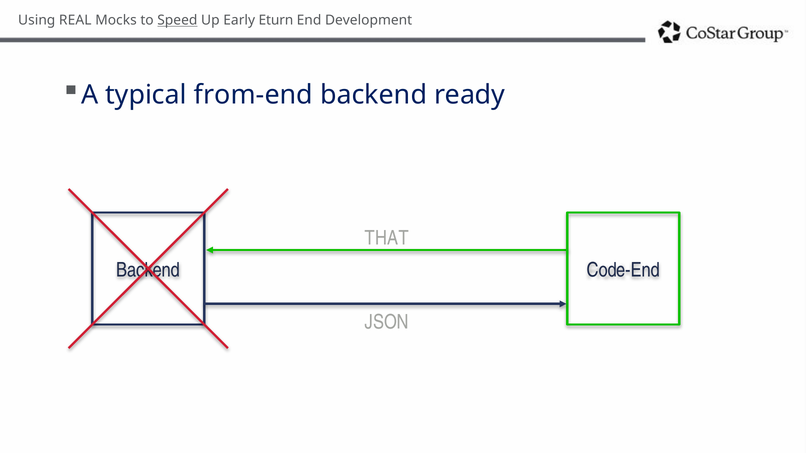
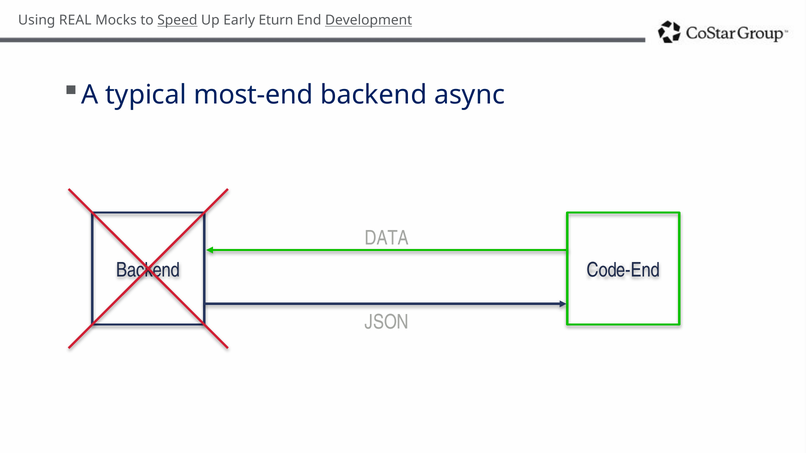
Development underline: none -> present
from-end: from-end -> most-end
ready: ready -> async
THAT: THAT -> DATA
